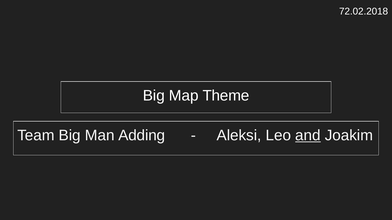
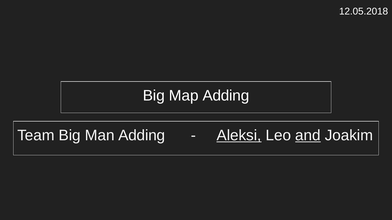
72.02.2018: 72.02.2018 -> 12.05.2018
Map Theme: Theme -> Adding
Aleksi underline: none -> present
